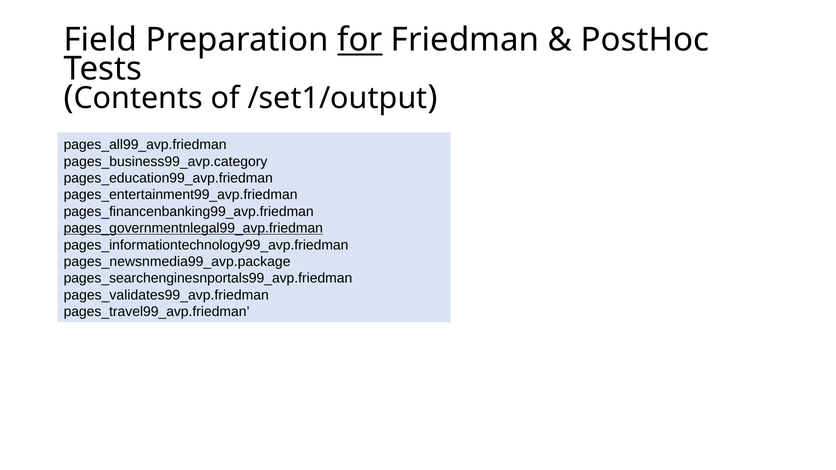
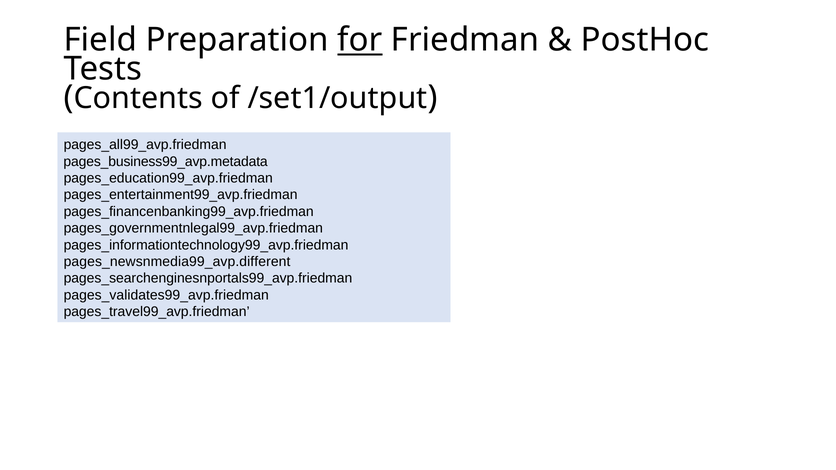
pages_business99_avp.category: pages_business99_avp.category -> pages_business99_avp.metadata
pages_governmentnlegal99_avp.friedman underline: present -> none
pages_newsnmedia99_avp.package: pages_newsnmedia99_avp.package -> pages_newsnmedia99_avp.different
